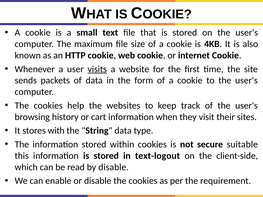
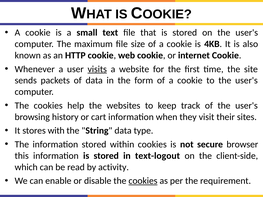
suitable: suitable -> browser
by disable: disable -> activity
cookies at (143, 181) underline: none -> present
